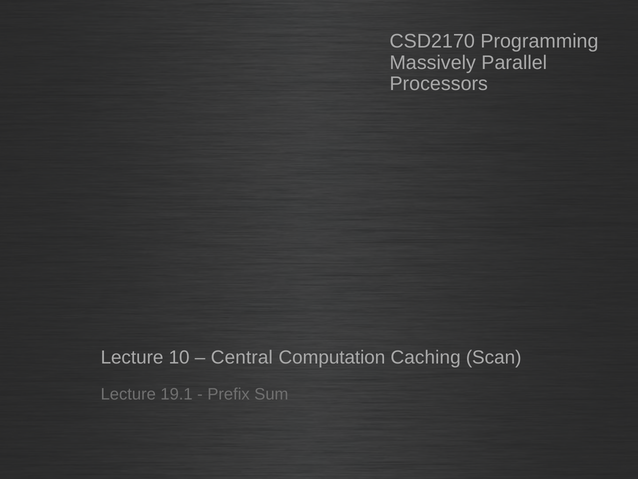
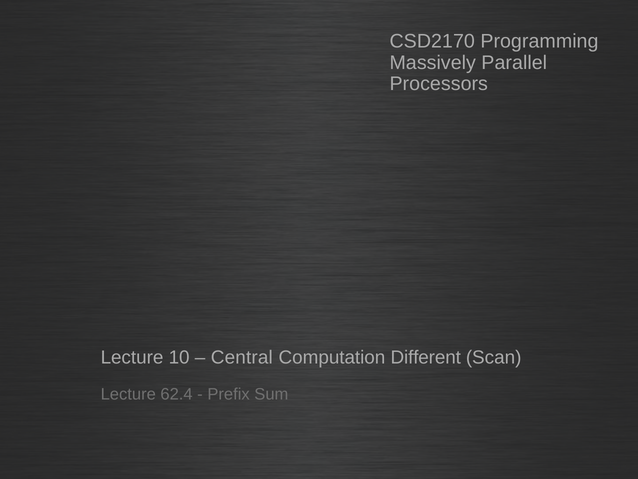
Caching: Caching -> Different
19.1: 19.1 -> 62.4
